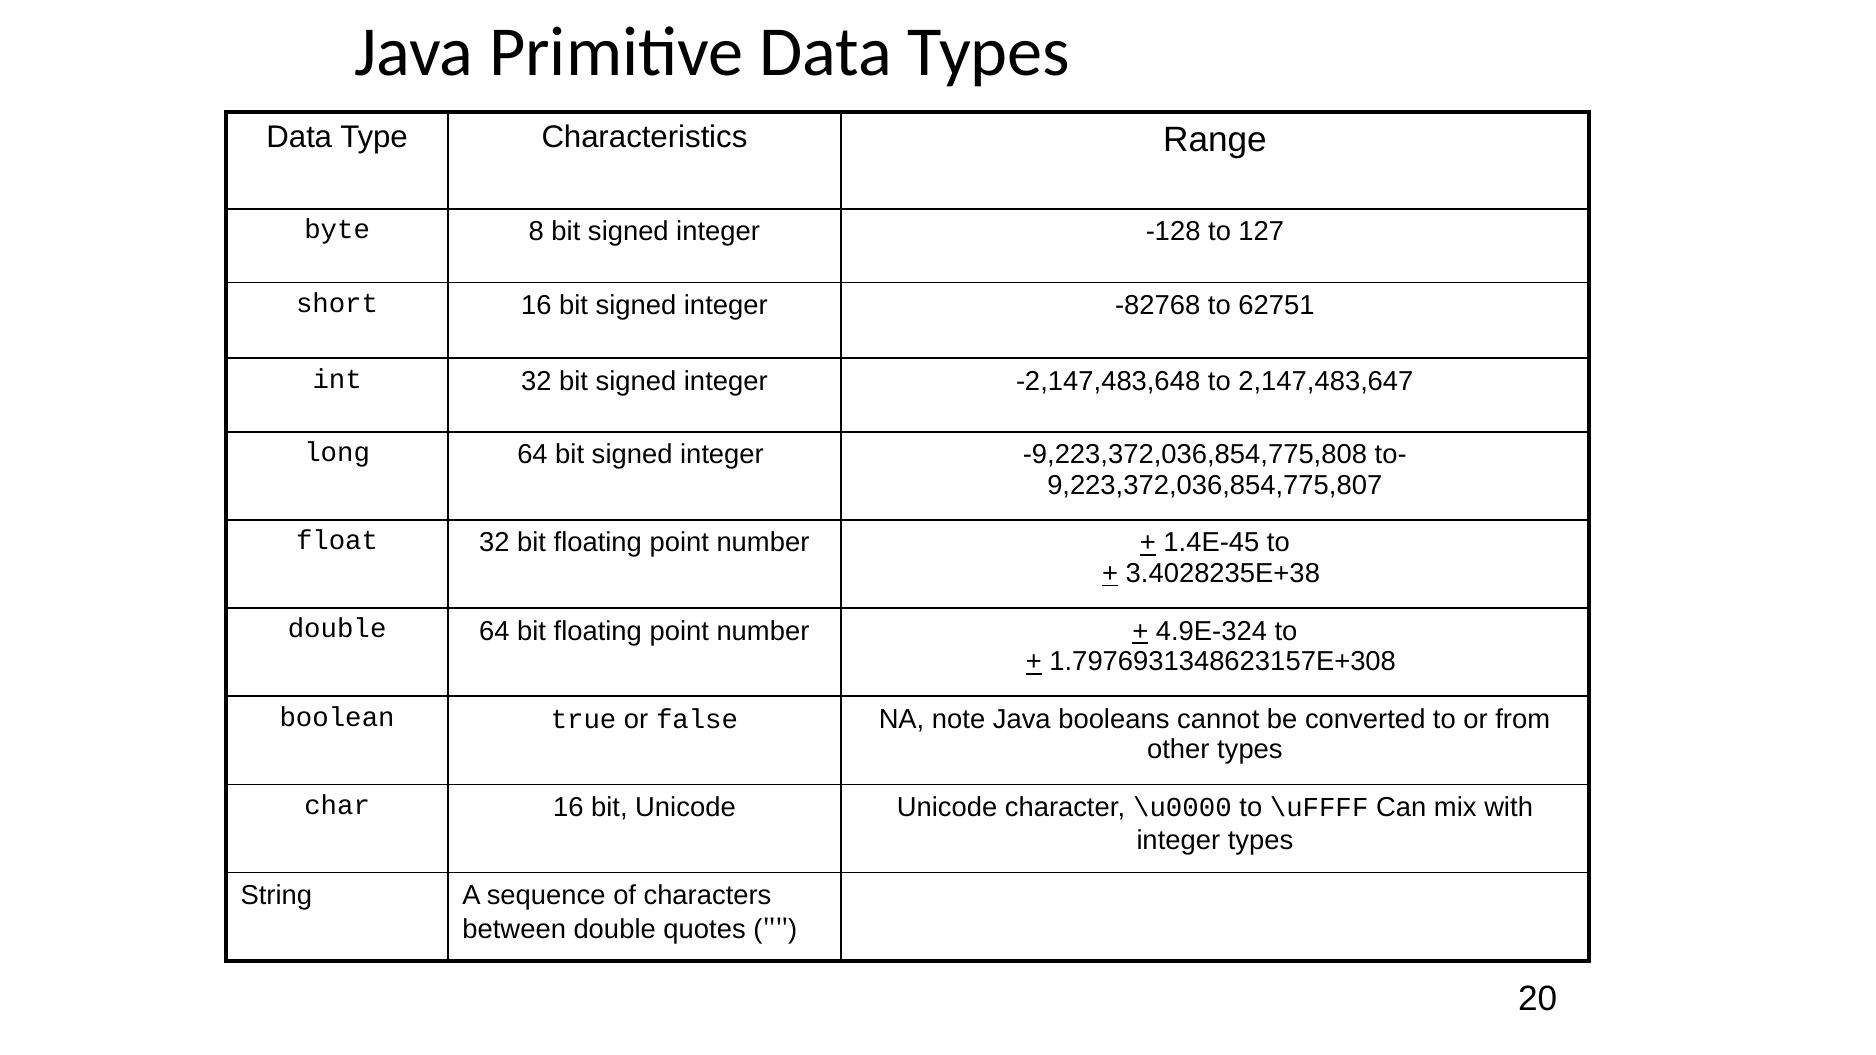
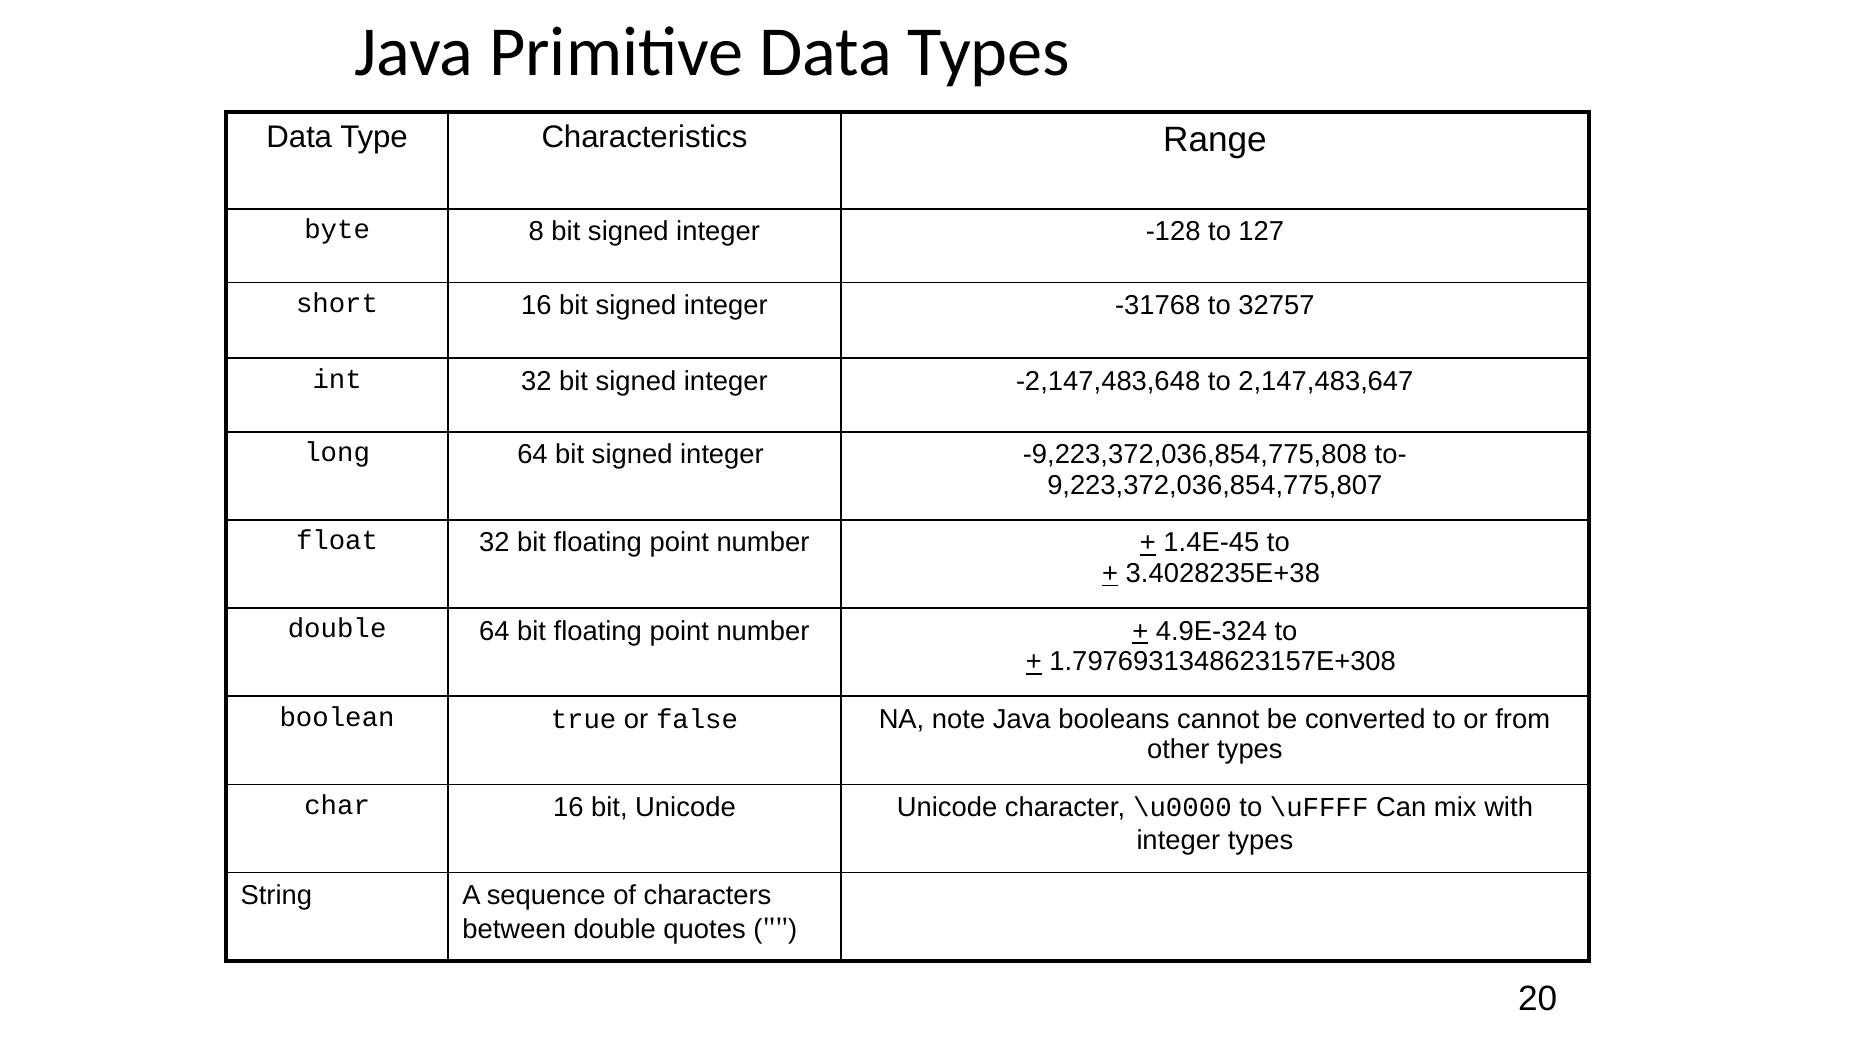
-82768: -82768 -> -31768
62751: 62751 -> 32757
